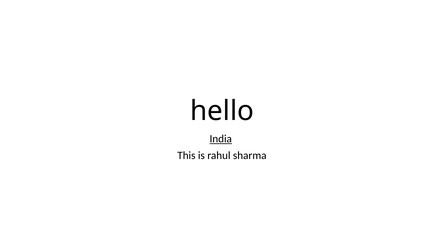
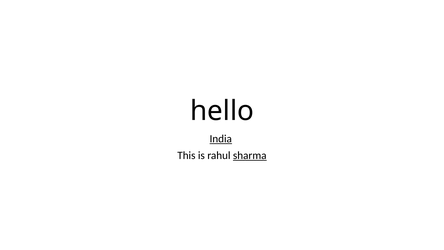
sharma underline: none -> present
